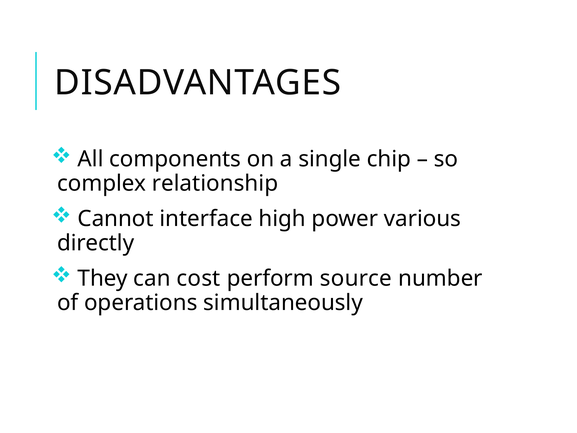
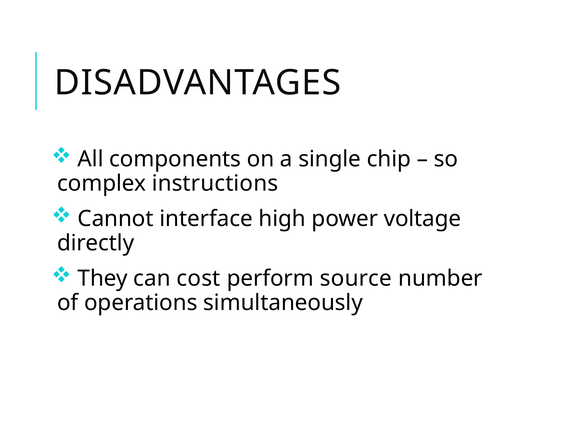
relationship: relationship -> instructions
various: various -> voltage
